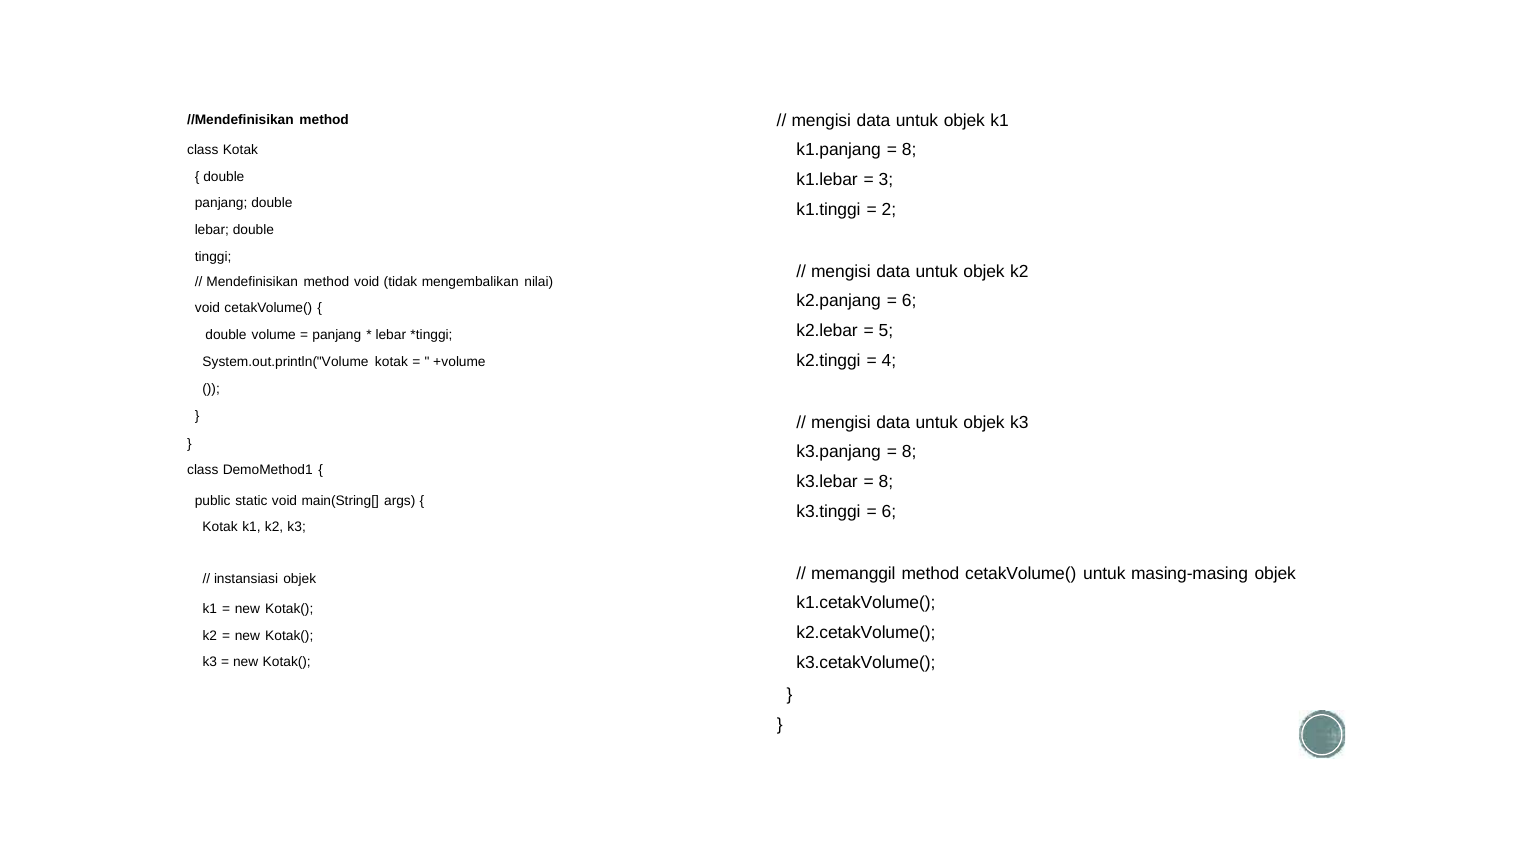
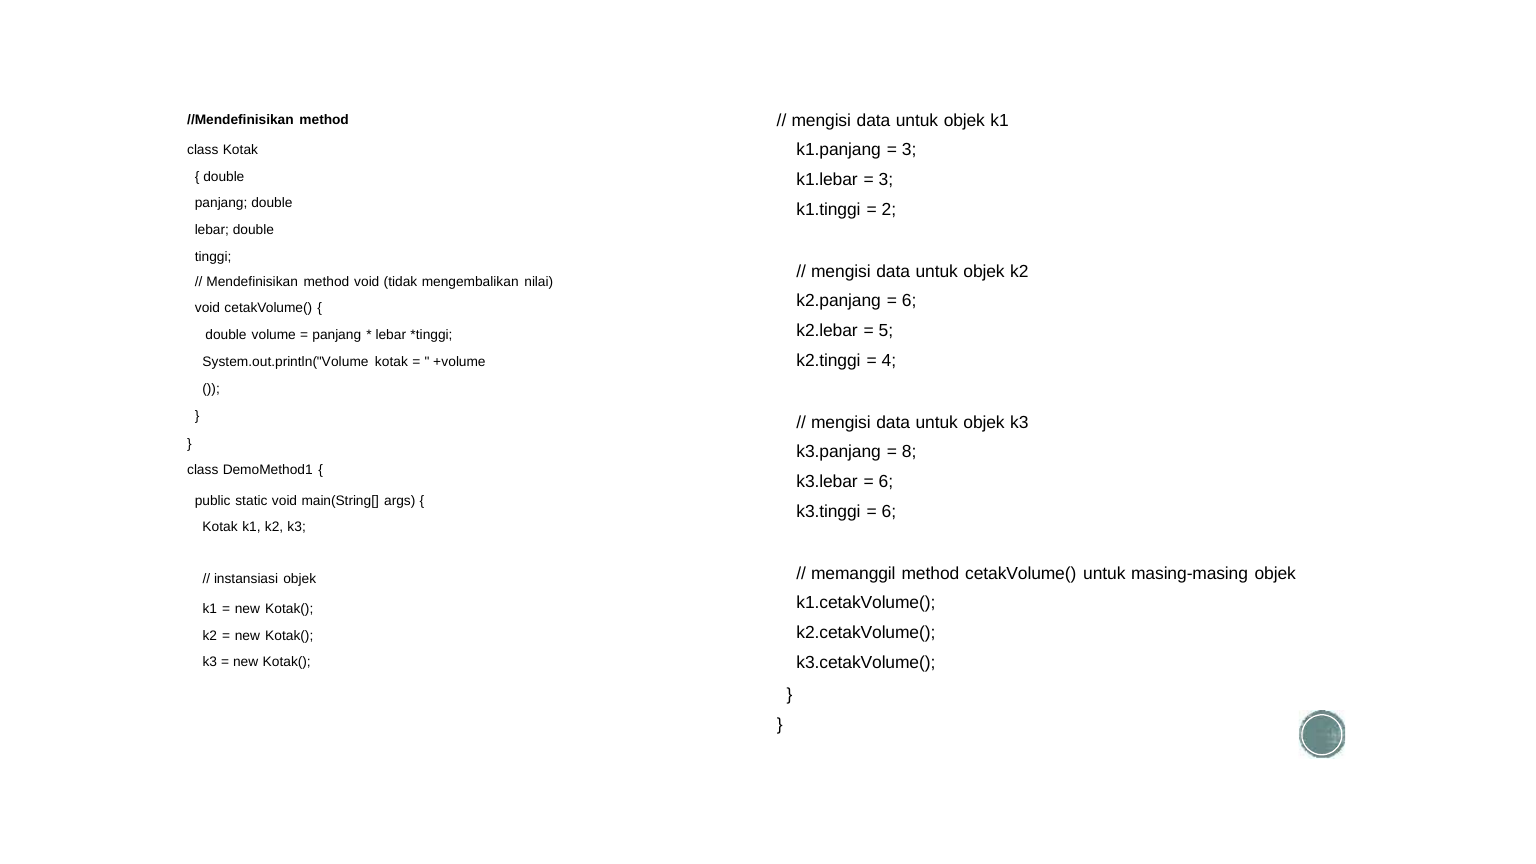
8 at (909, 150): 8 -> 3
8 at (886, 482): 8 -> 6
